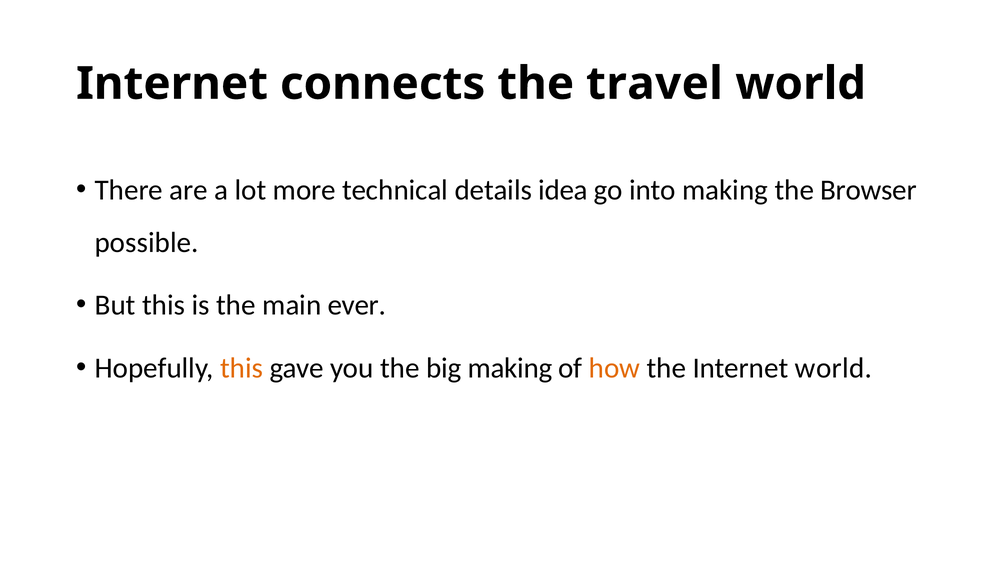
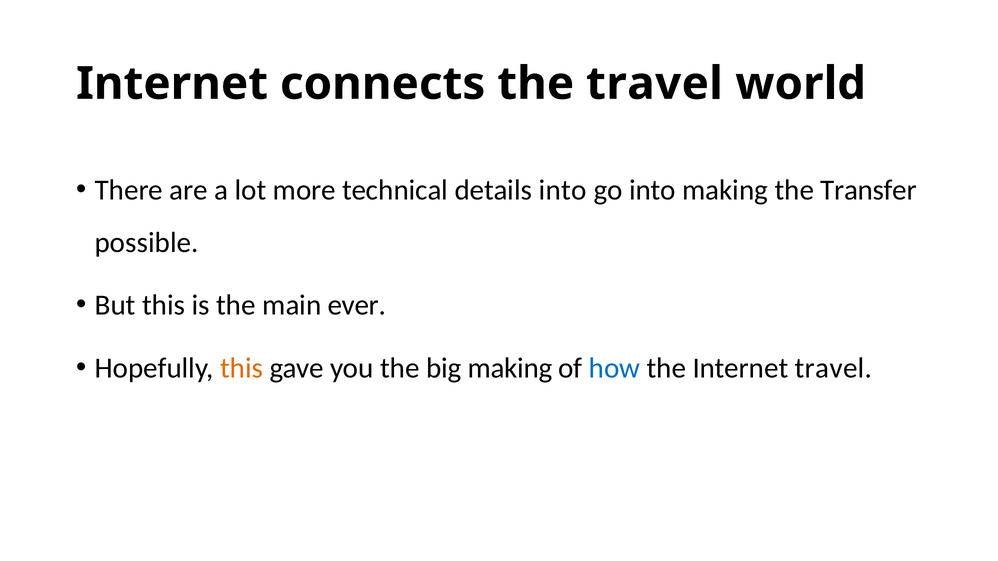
details idea: idea -> into
Browser: Browser -> Transfer
how colour: orange -> blue
Internet world: world -> travel
